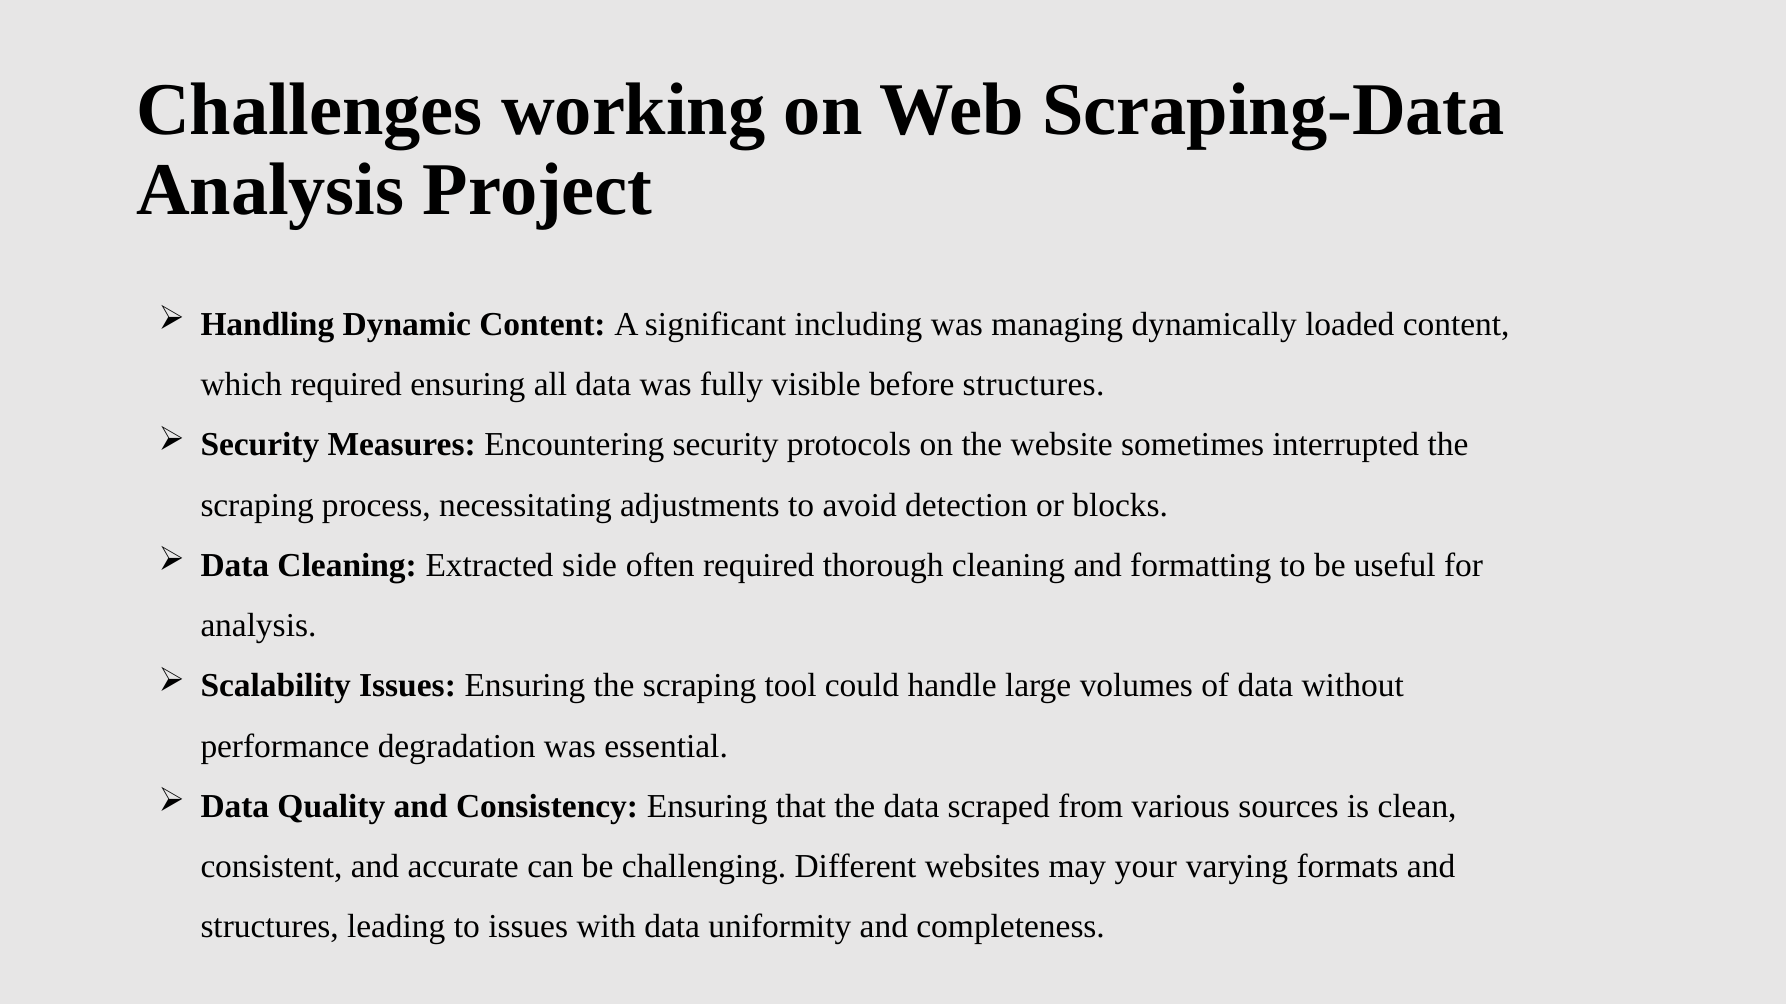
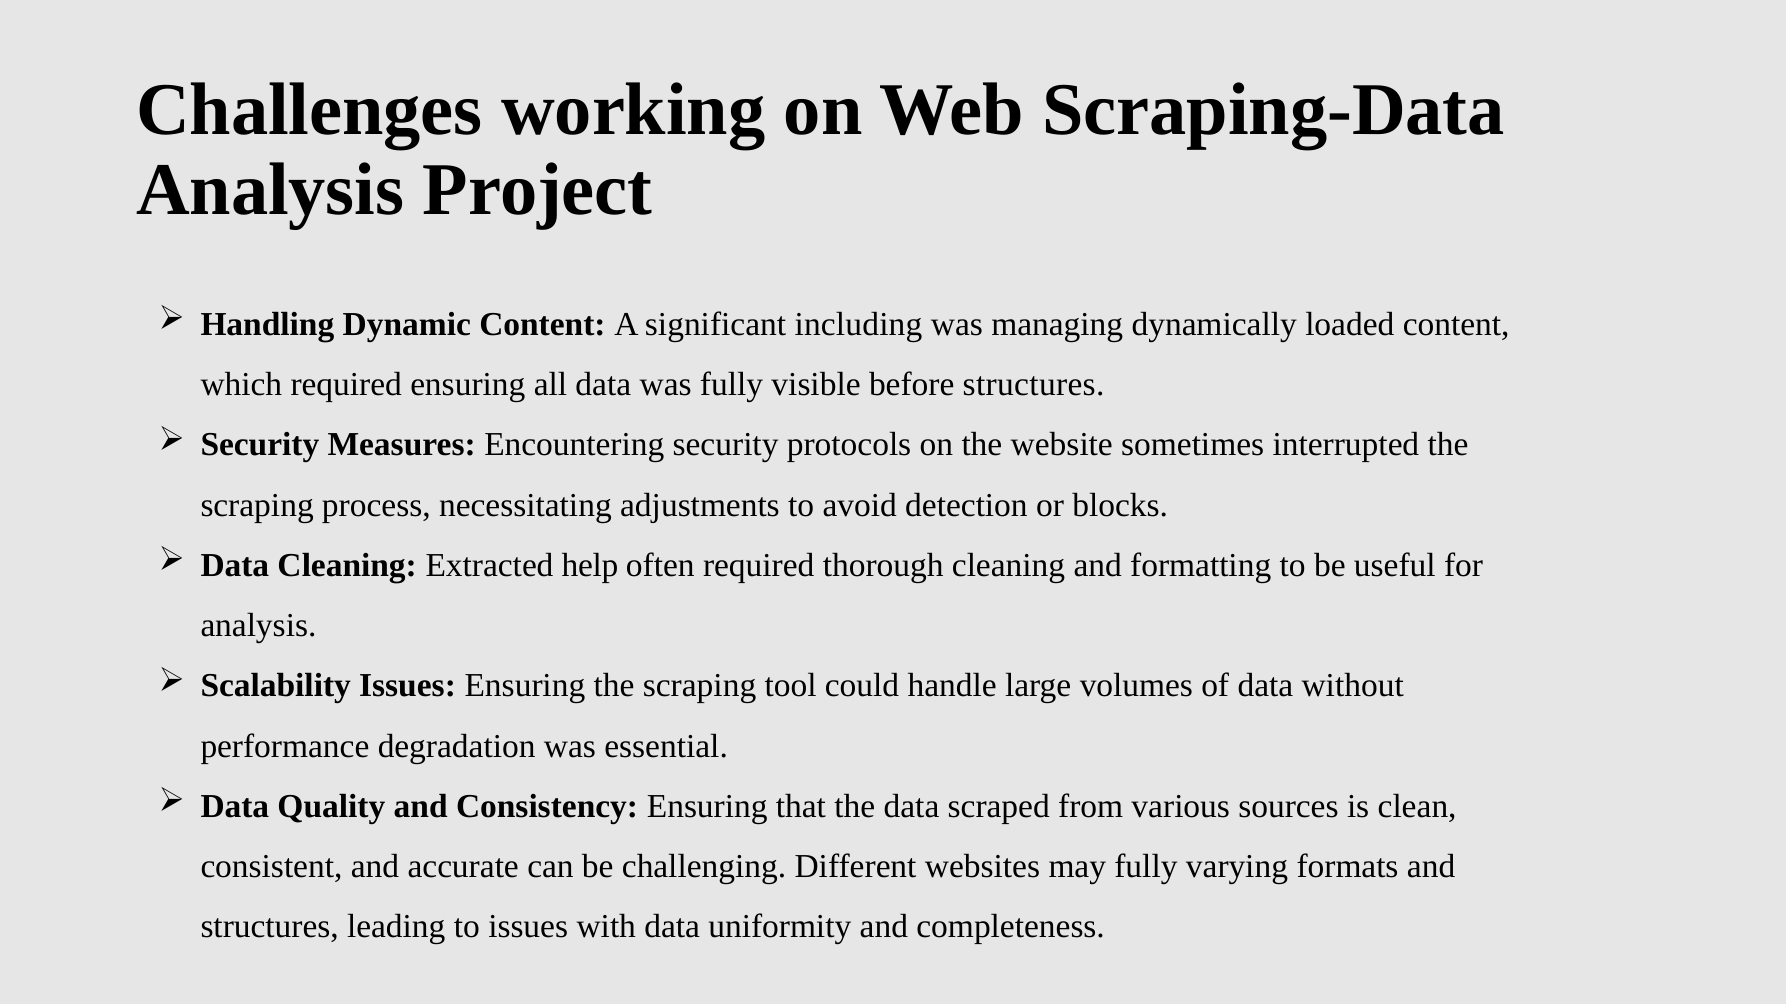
side: side -> help
may your: your -> fully
